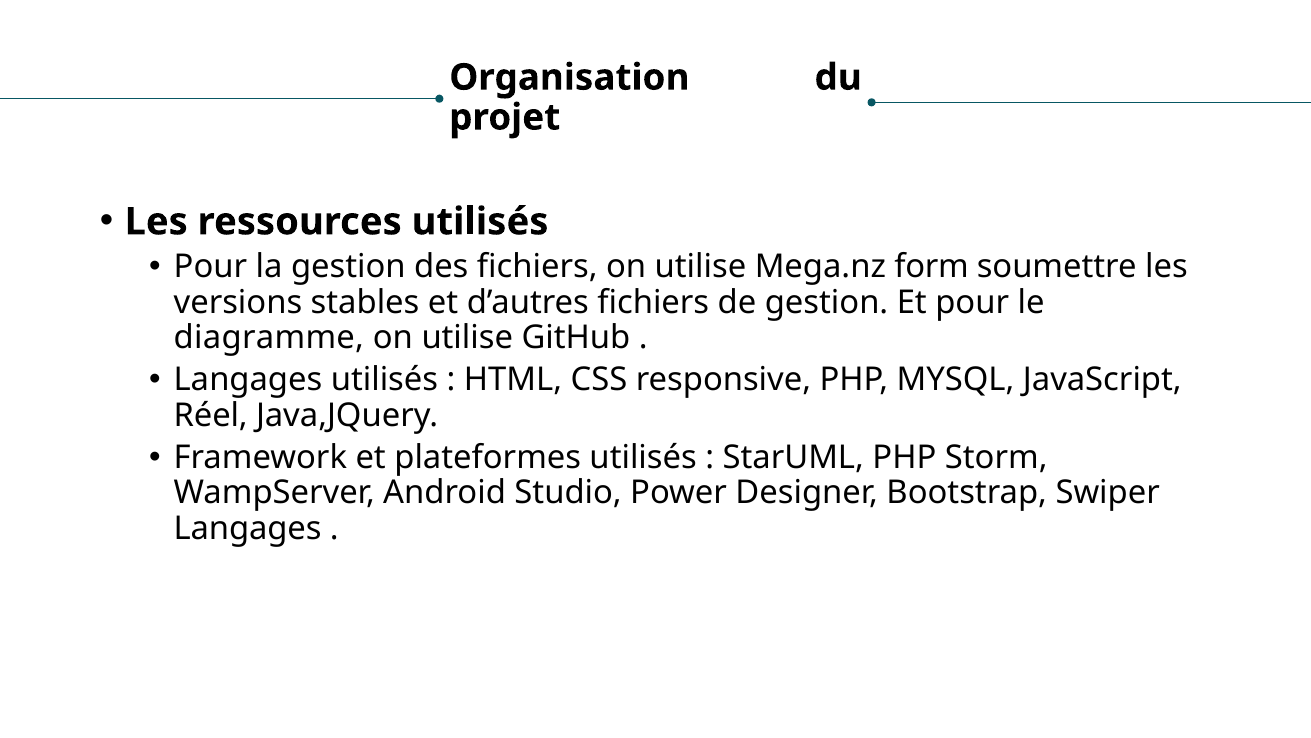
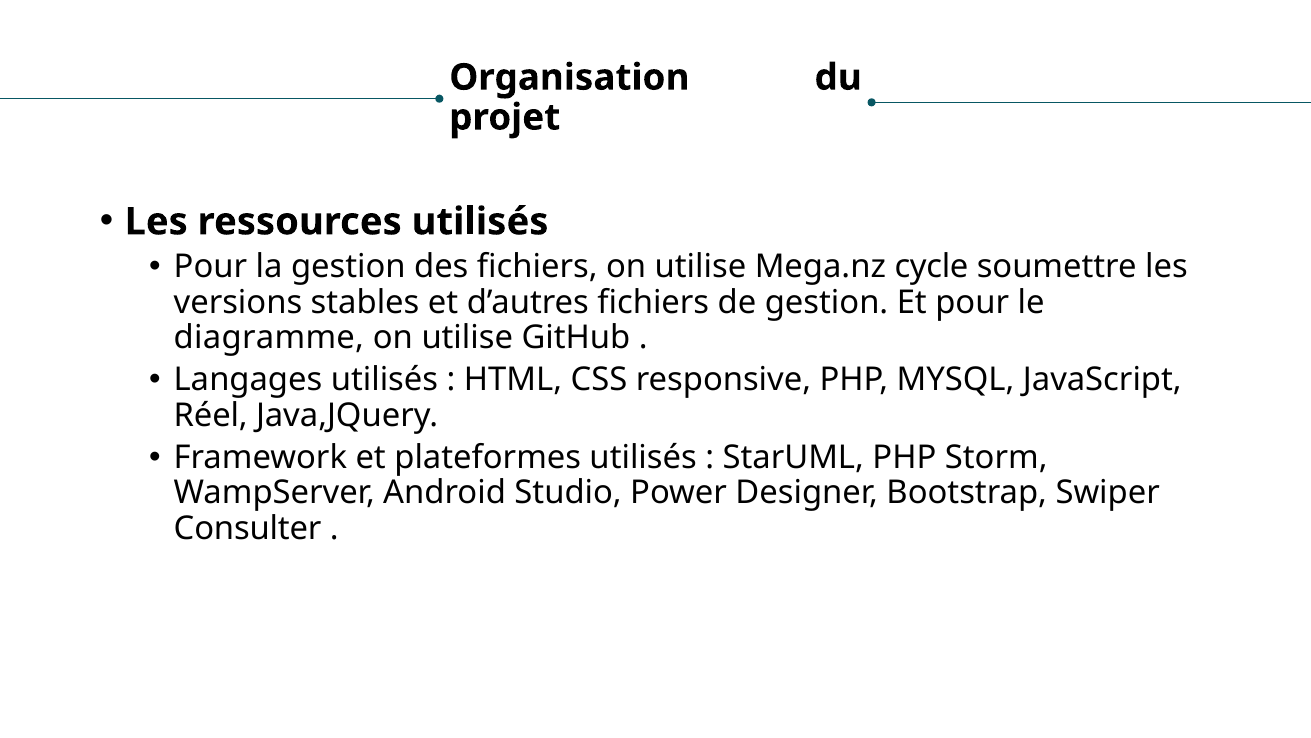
form: form -> cycle
Langages at (248, 528): Langages -> Consulter
